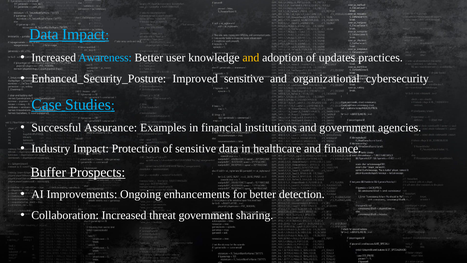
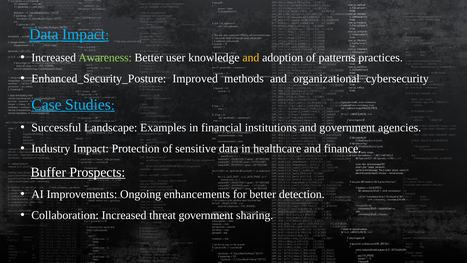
Awareness colour: light blue -> light green
updates: updates -> patterns
Improved sensitive: sensitive -> methods
Assurance: Assurance -> Landscape
